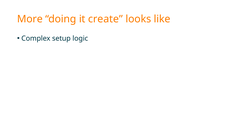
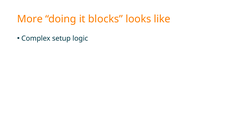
create: create -> blocks
